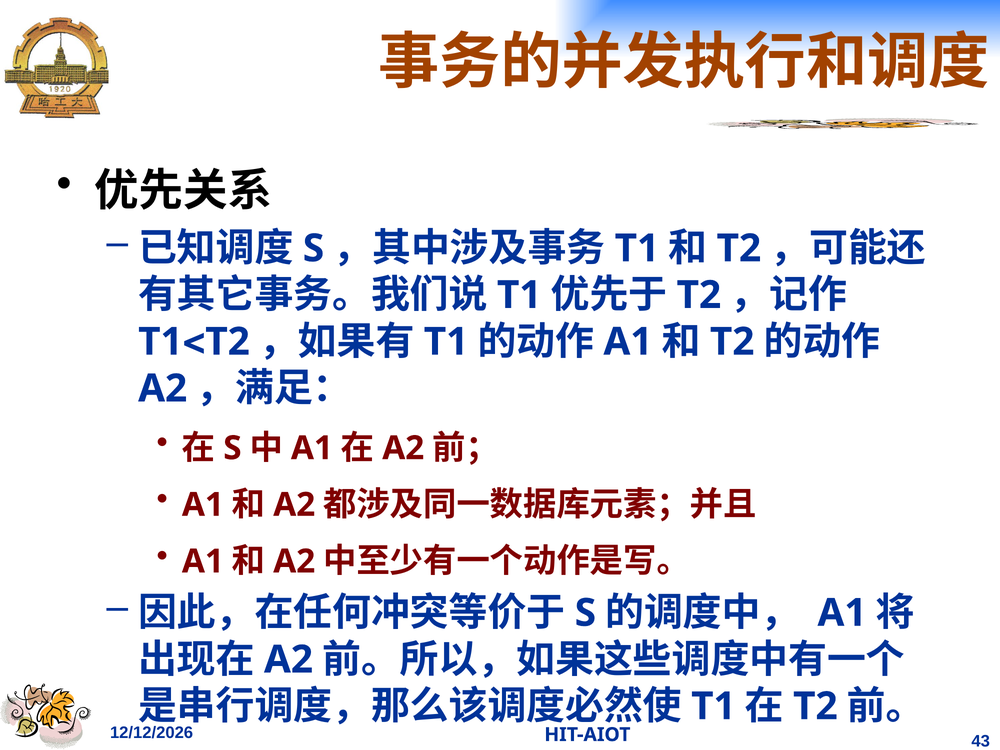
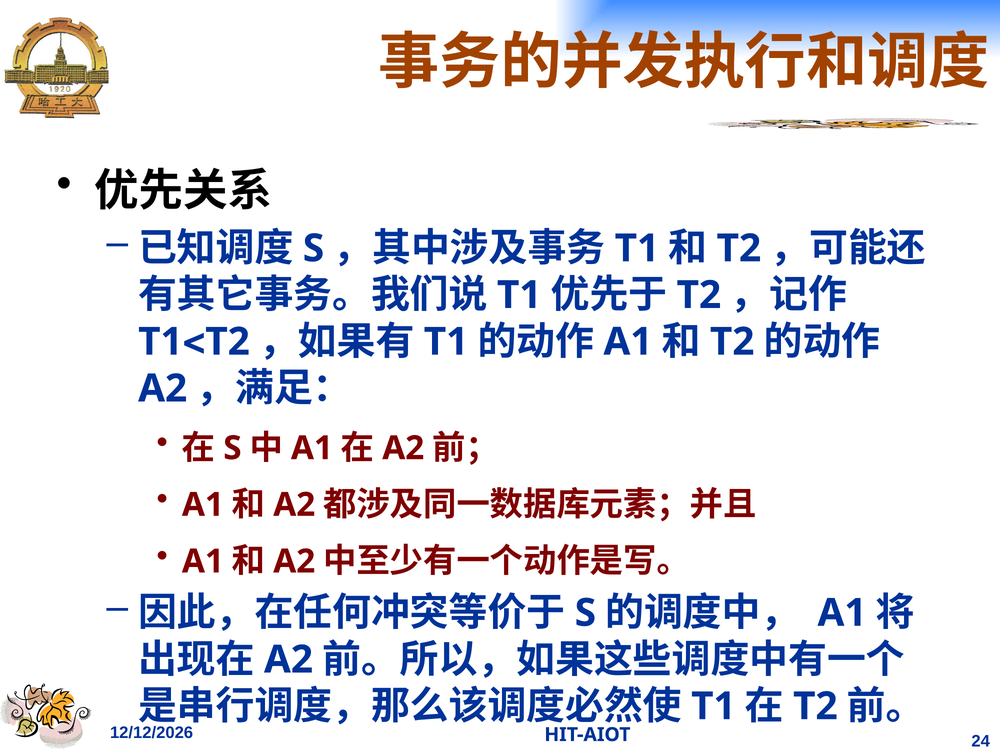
43: 43 -> 24
